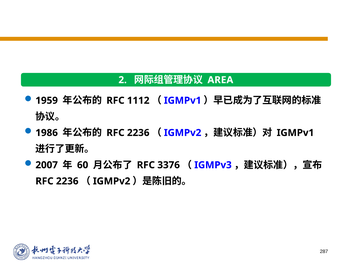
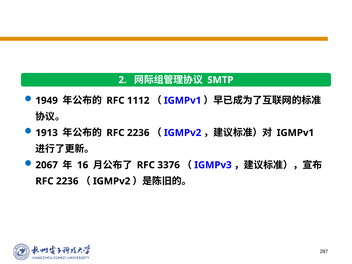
AREA: AREA -> SMTP
1959: 1959 -> 1949
1986: 1986 -> 1913
2007: 2007 -> 2067
60: 60 -> 16
